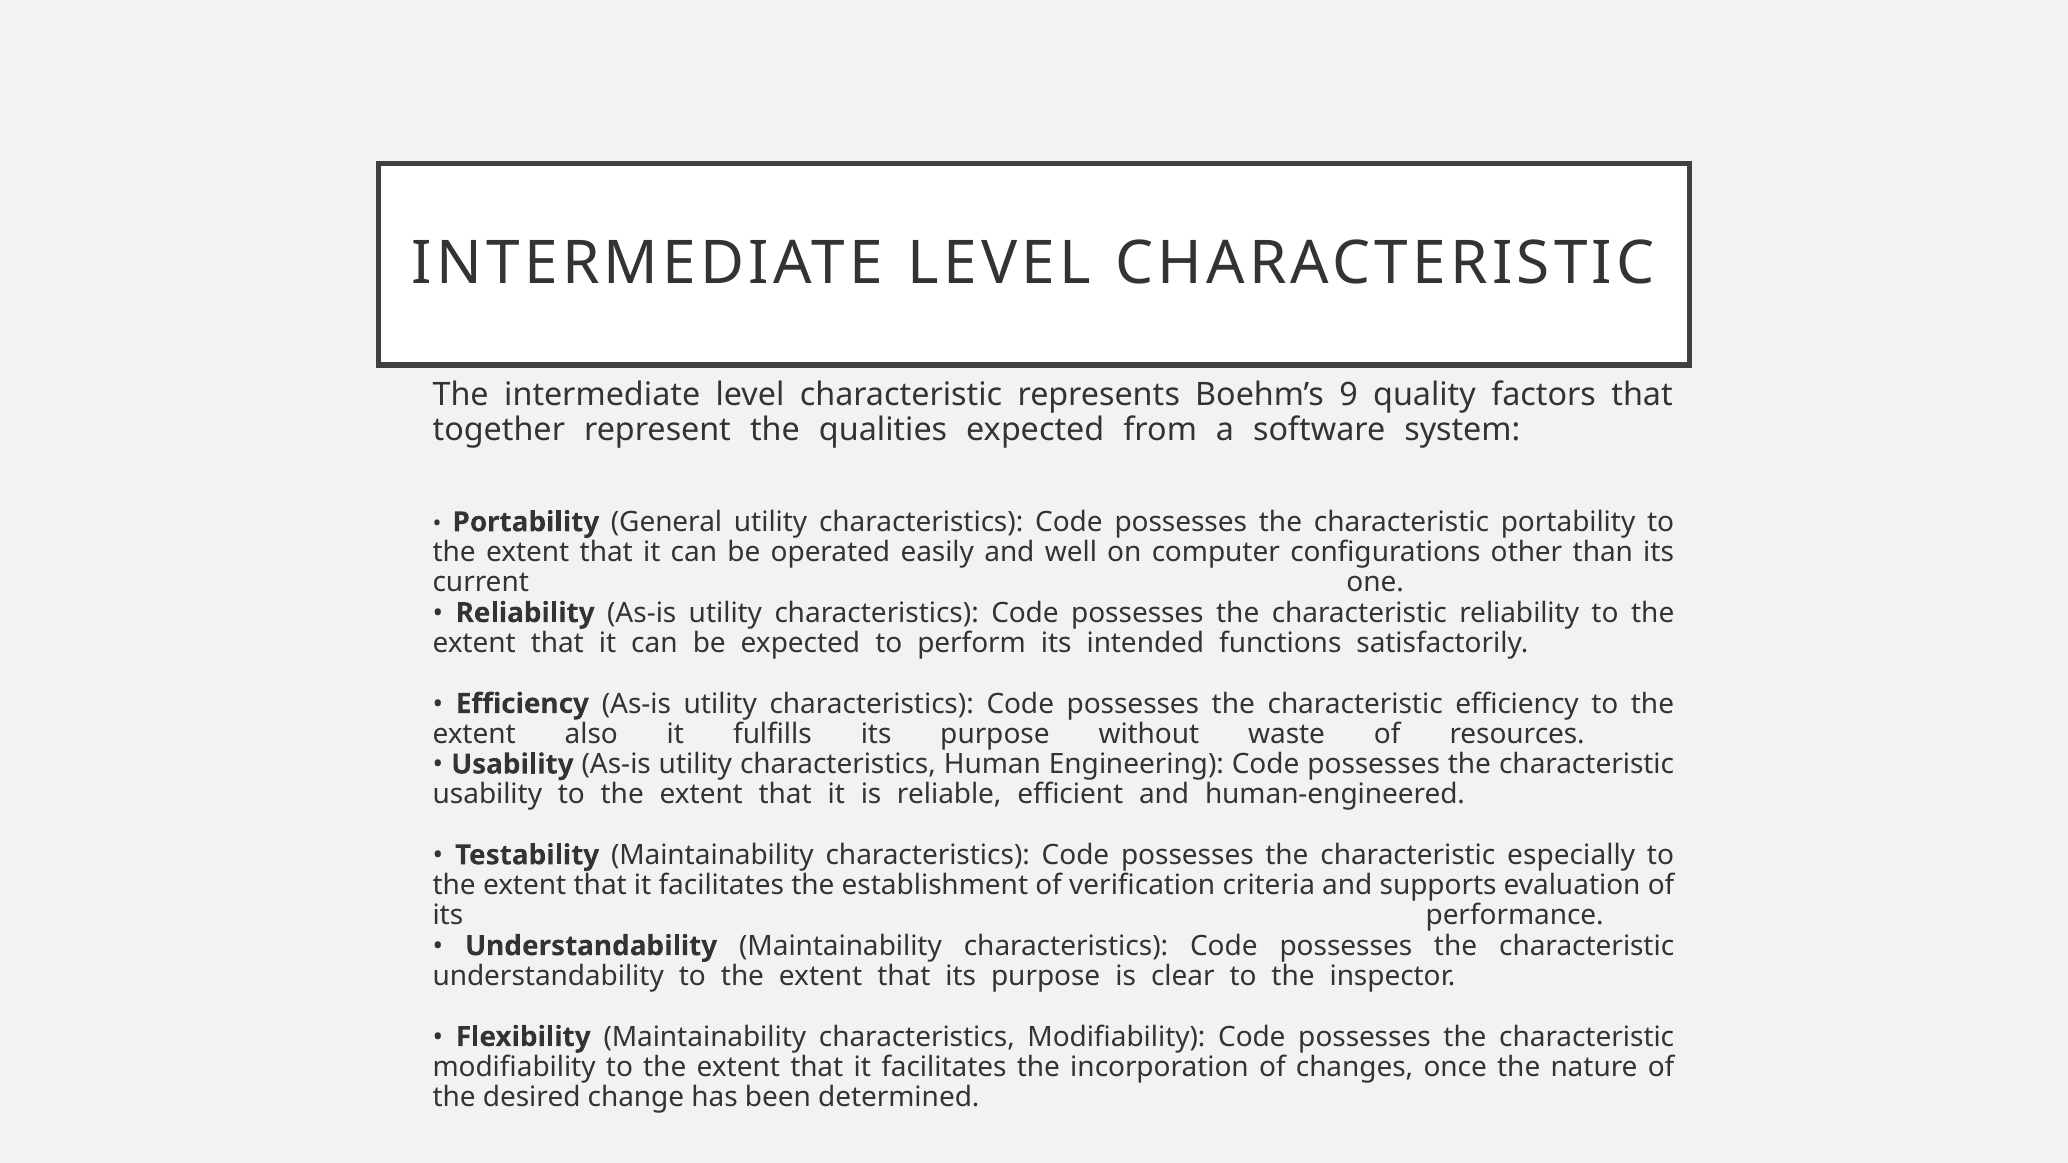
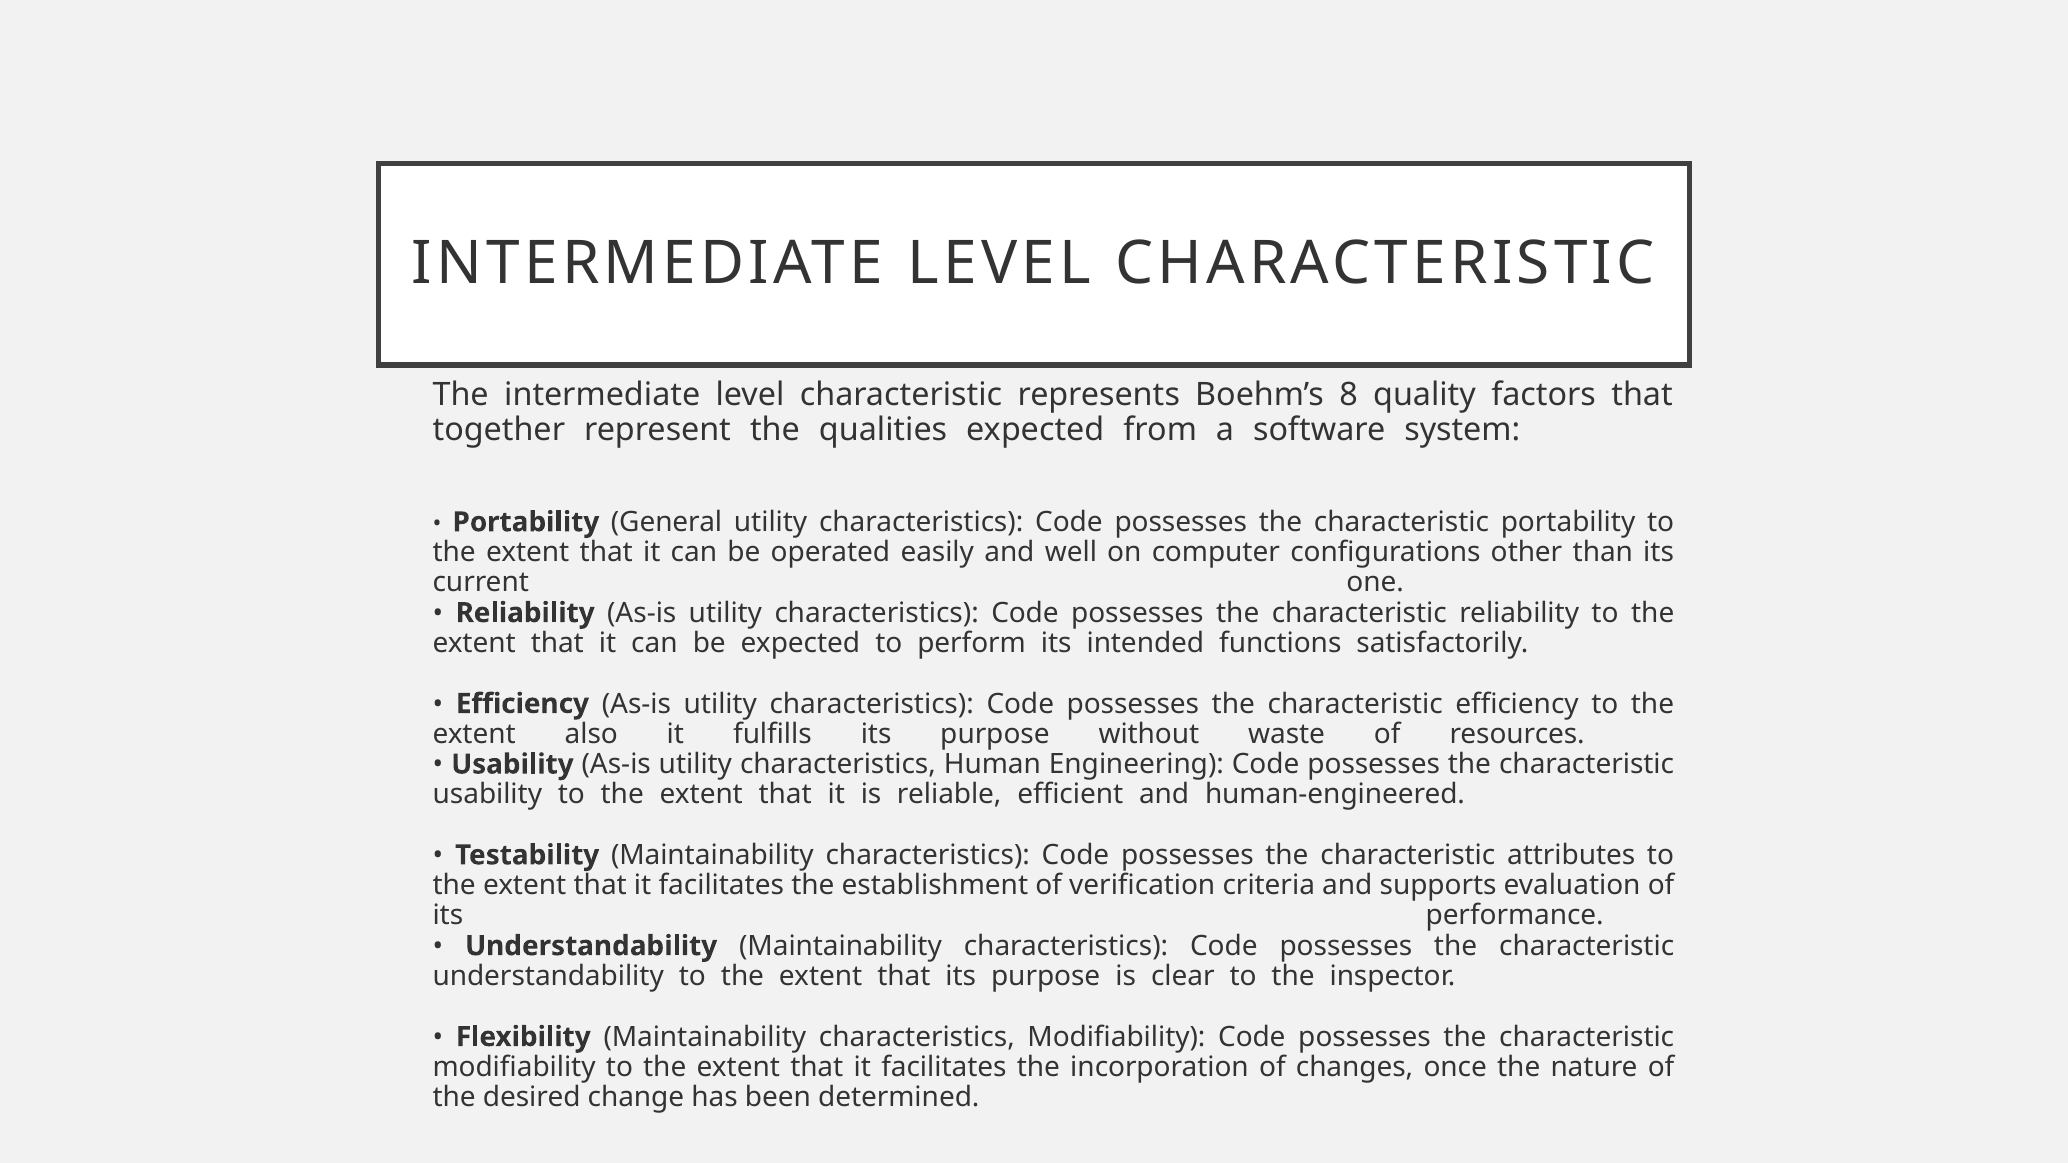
9: 9 -> 8
especially: especially -> attributes
